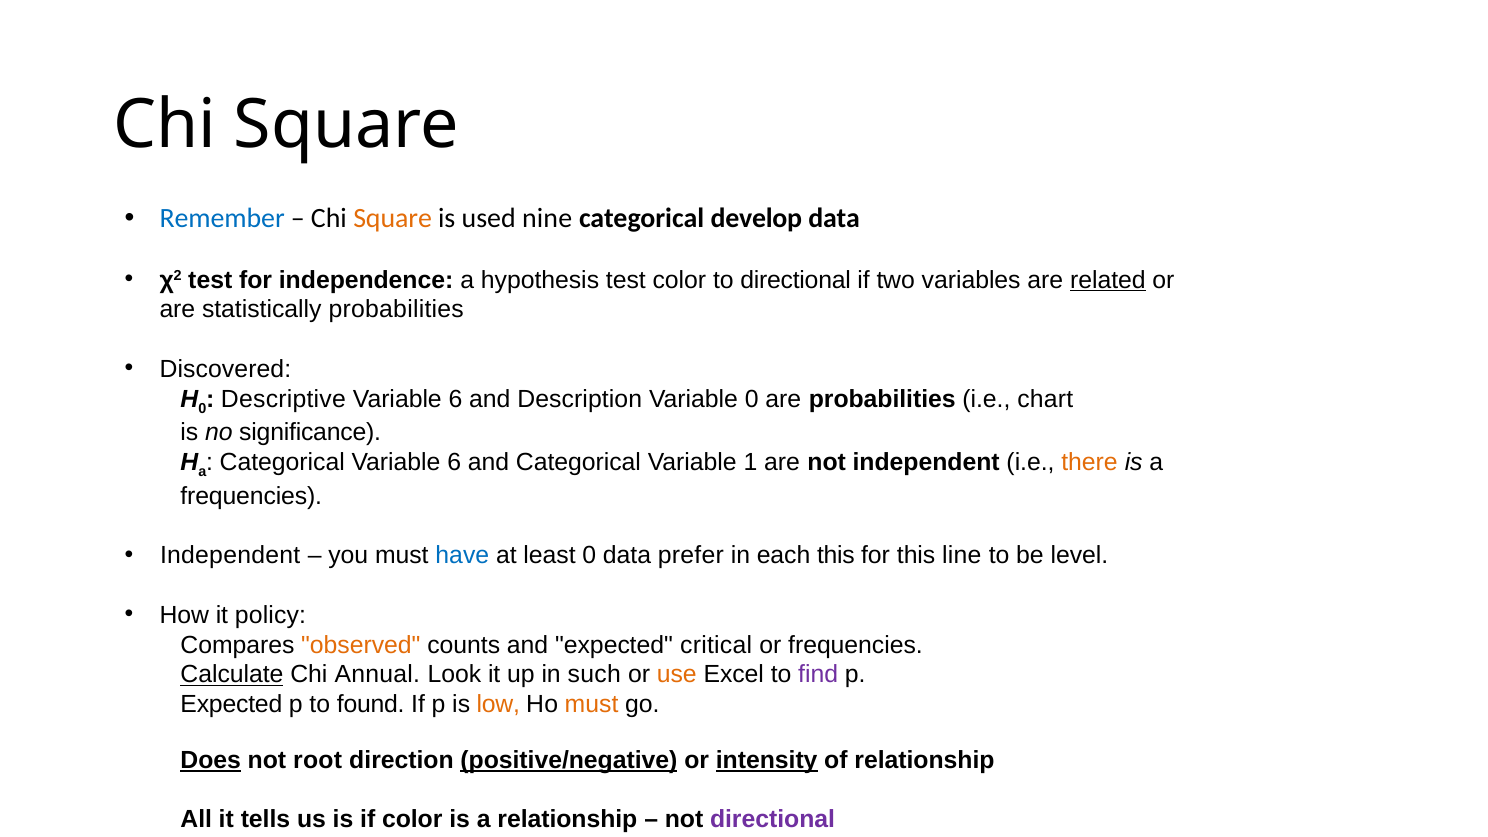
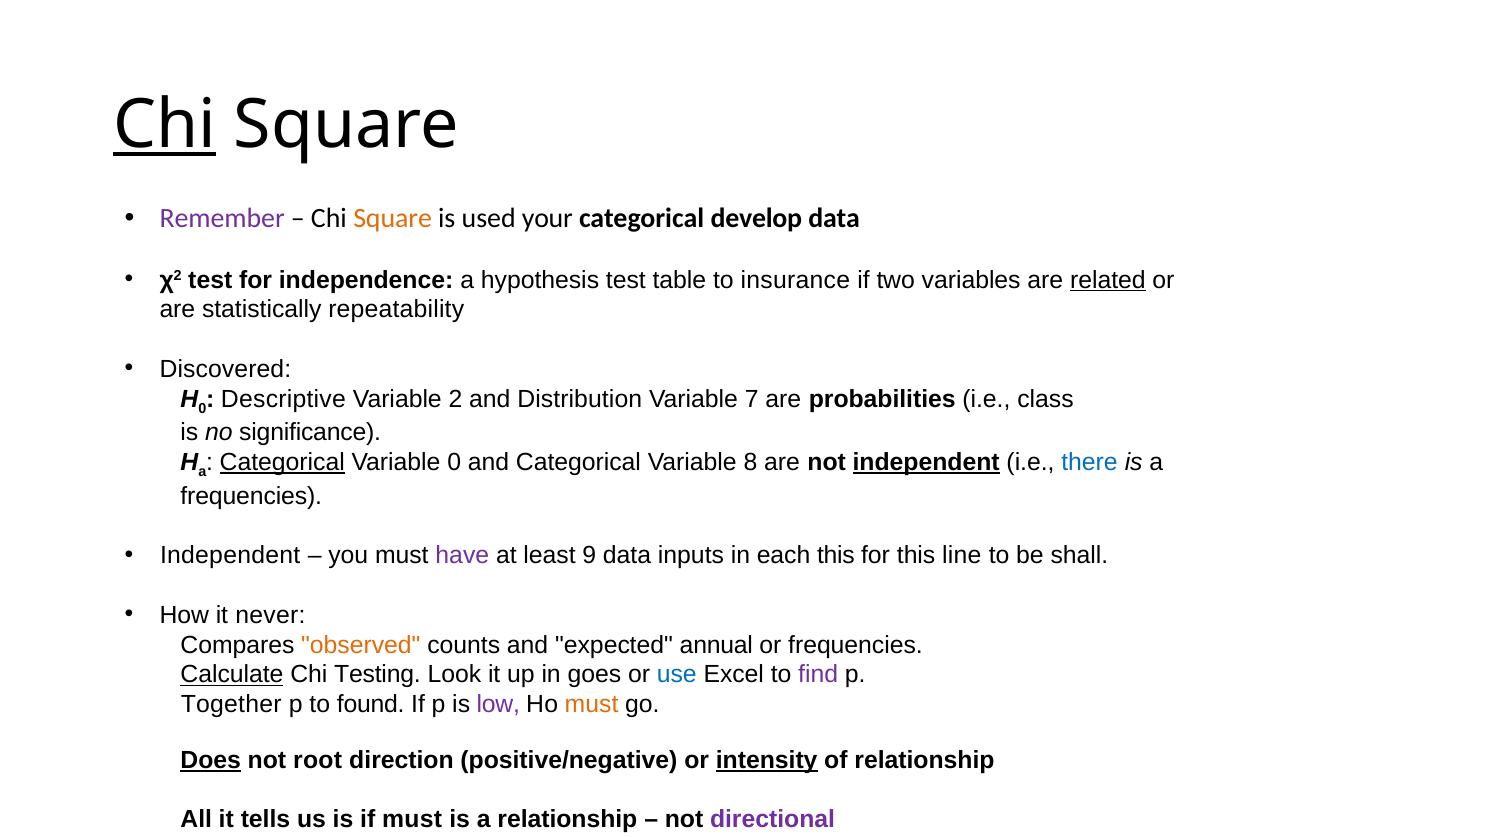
Chi at (165, 125) underline: none -> present
Remember colour: blue -> purple
nine: nine -> your
test color: color -> table
to directional: directional -> insurance
statistically probabilities: probabilities -> repeatability
6 at (455, 399): 6 -> 2
Description: Description -> Distribution
Variable 0: 0 -> 7
chart: chart -> class
Categorical at (282, 462) underline: none -> present
6 at (454, 462): 6 -> 0
1: 1 -> 8
independent at (926, 462) underline: none -> present
there colour: orange -> blue
have colour: blue -> purple
least 0: 0 -> 9
prefer: prefer -> inputs
level: level -> shall
policy: policy -> never
critical: critical -> annual
Annual: Annual -> Testing
such: such -> goes
use colour: orange -> blue
Expected at (231, 704): Expected -> Together
low colour: orange -> purple
positive/negative underline: present -> none
if color: color -> must
